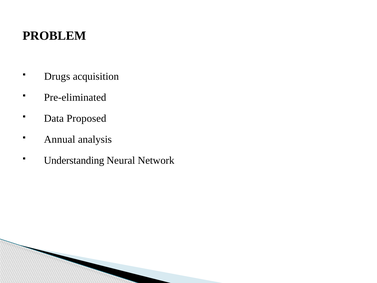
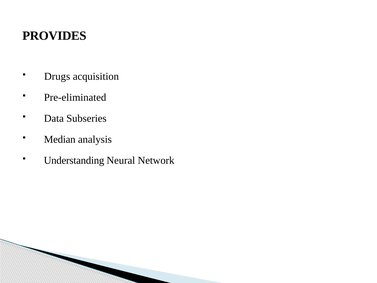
PROBLEM: PROBLEM -> PROVIDES
Proposed: Proposed -> Subseries
Annual: Annual -> Median
